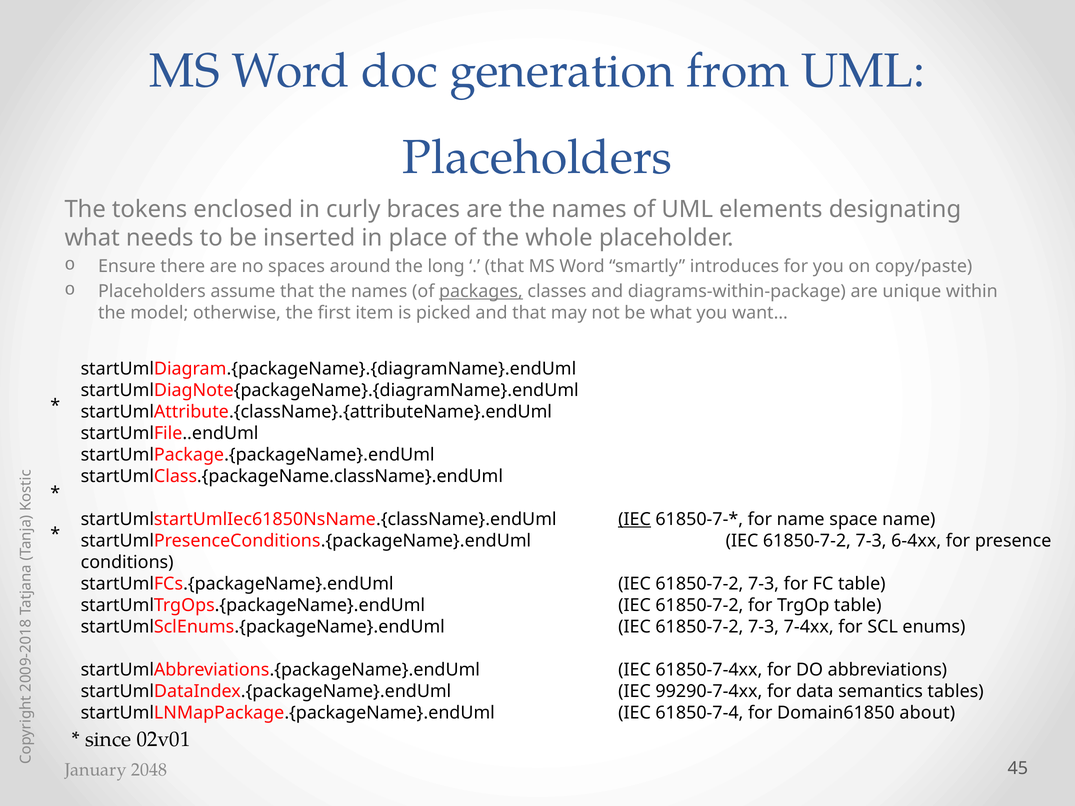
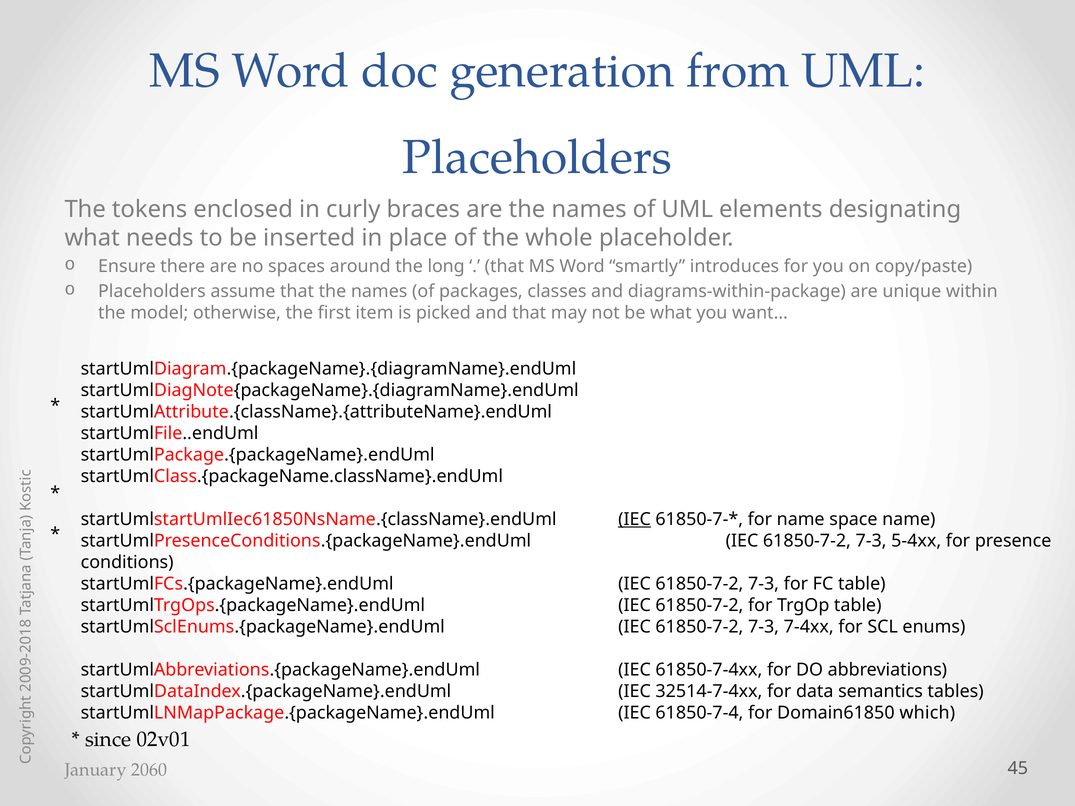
packages underline: present -> none
6-4xx: 6-4xx -> 5-4xx
99290-7-4xx: 99290-7-4xx -> 32514-7-4xx
about: about -> which
2048: 2048 -> 2060
